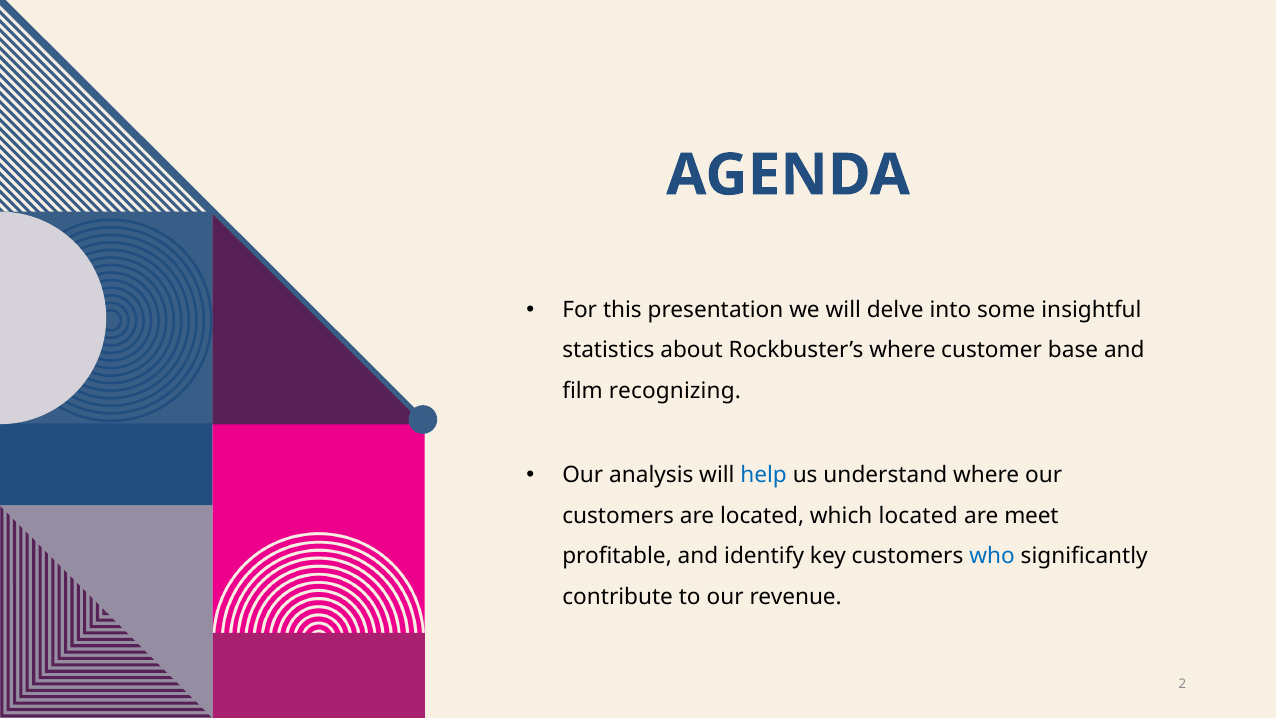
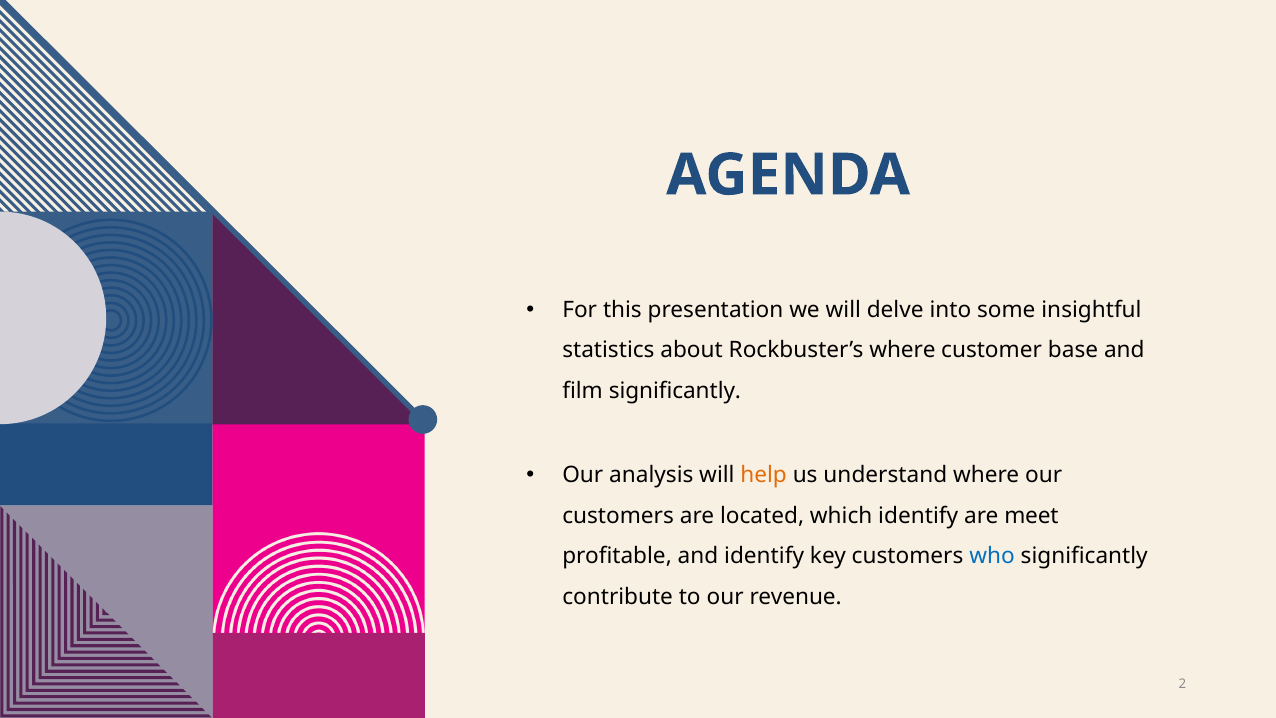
film recognizing: recognizing -> significantly
help colour: blue -> orange
which located: located -> identify
